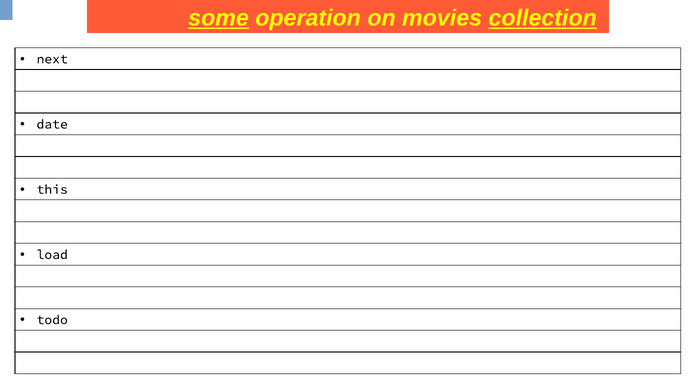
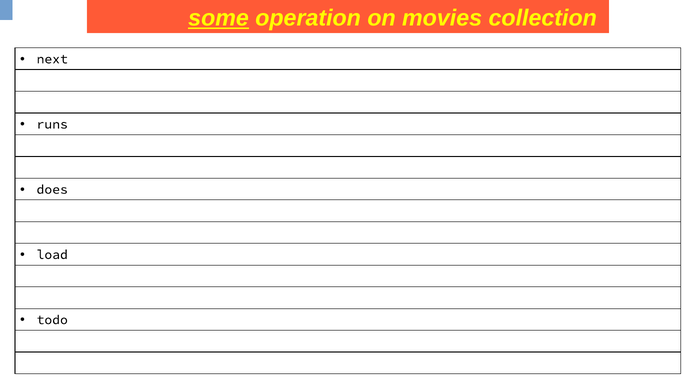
collection underline: present -> none
date: date -> runs
this: this -> does
